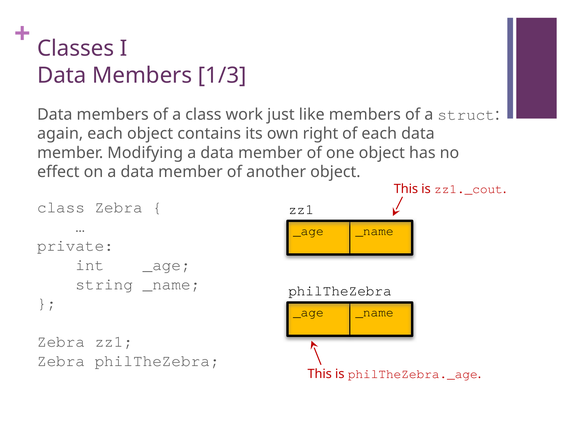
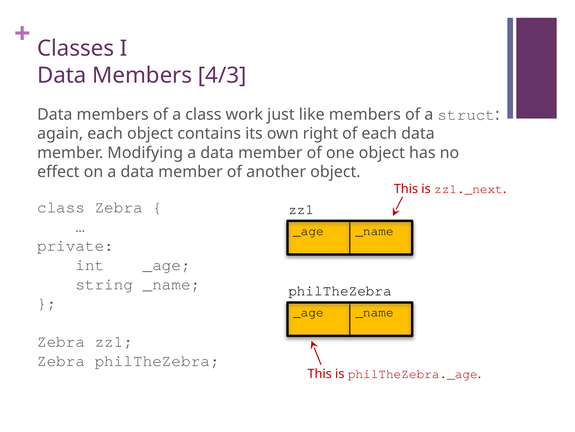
1/3: 1/3 -> 4/3
zz1._cout: zz1._cout -> zz1._next
